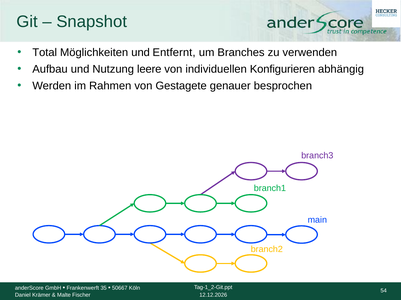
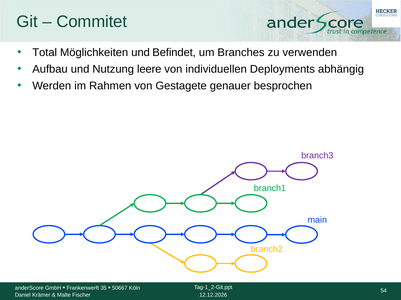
Snapshot: Snapshot -> Commitet
Entfernt: Entfernt -> Befindet
Konfigurieren: Konfigurieren -> Deployments
